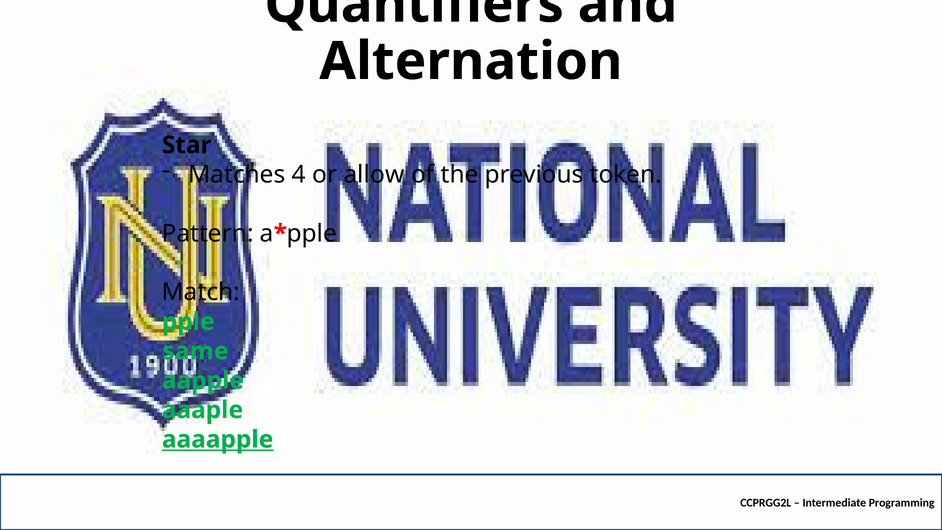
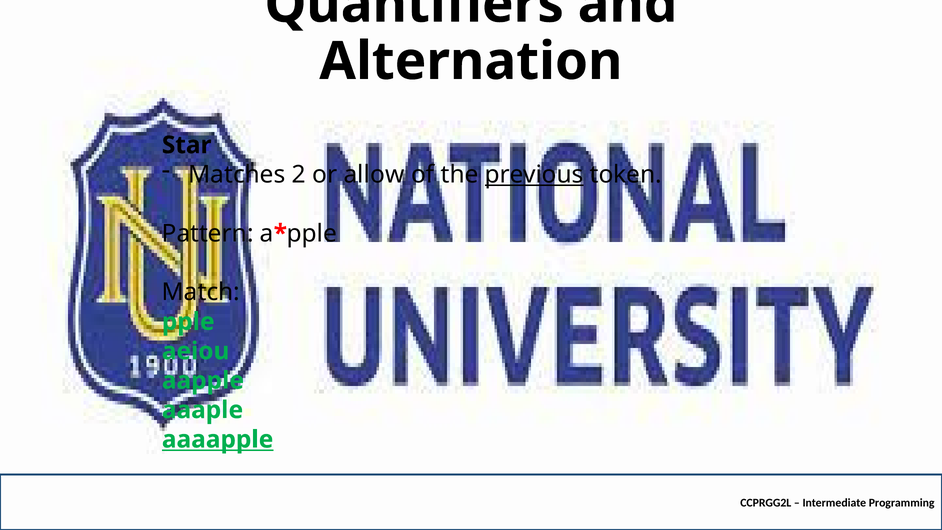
4: 4 -> 2
previous underline: none -> present
same: same -> aeiou
